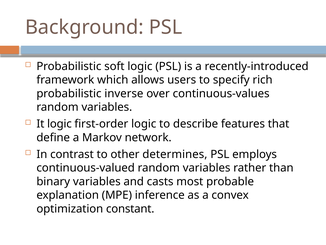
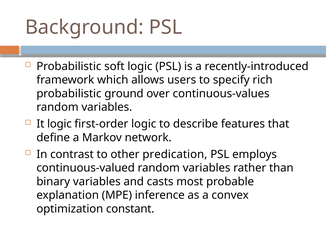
inverse: inverse -> ground
determines: determines -> predication
